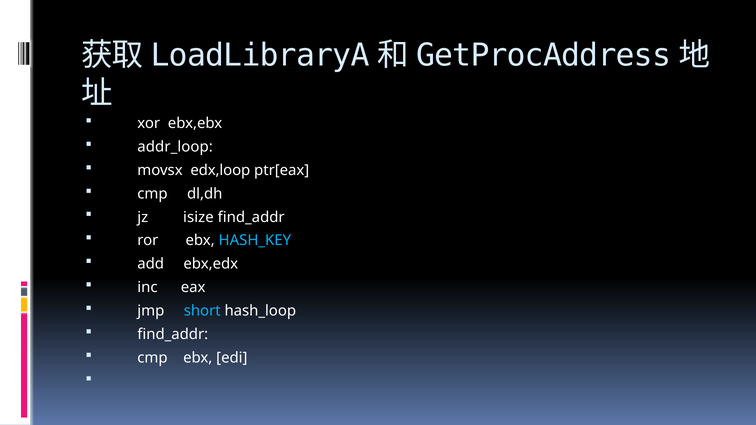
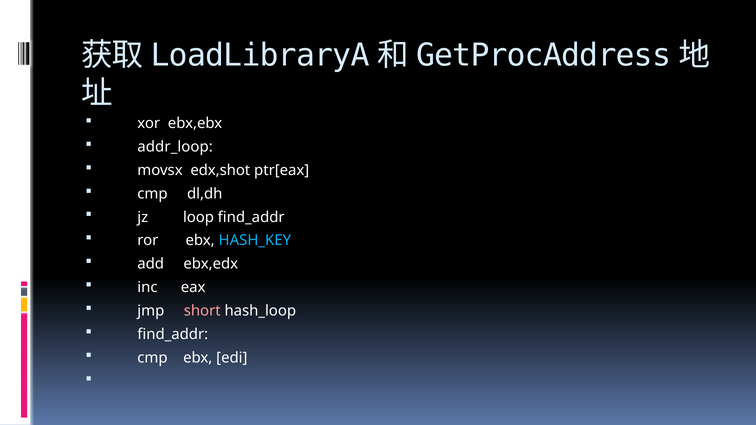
edx,loop: edx,loop -> edx,shot
isize: isize -> loop
short colour: light blue -> pink
